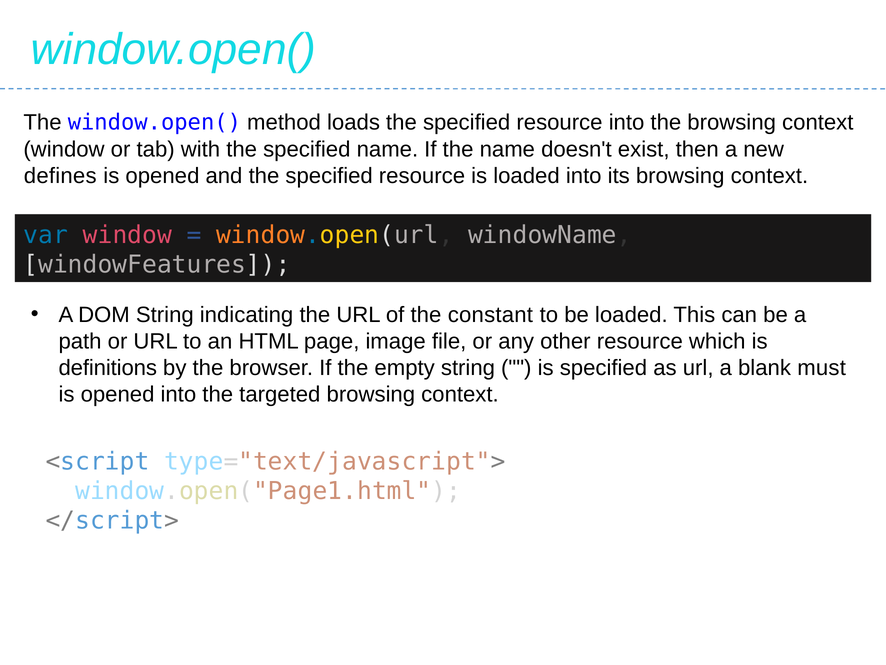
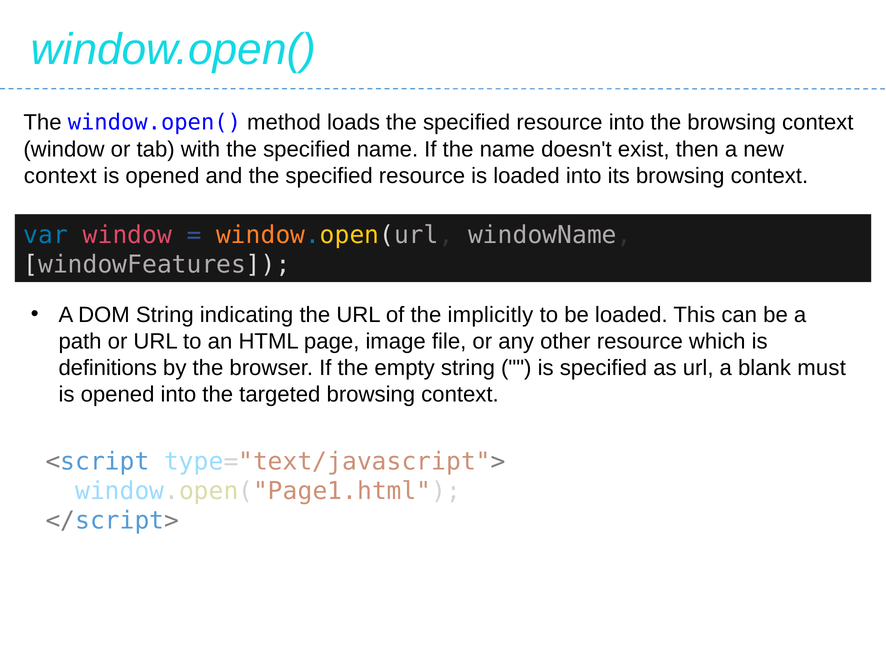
defines at (60, 176): defines -> context
constant: constant -> implicitly
